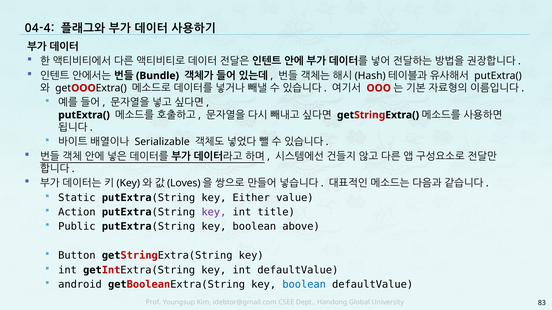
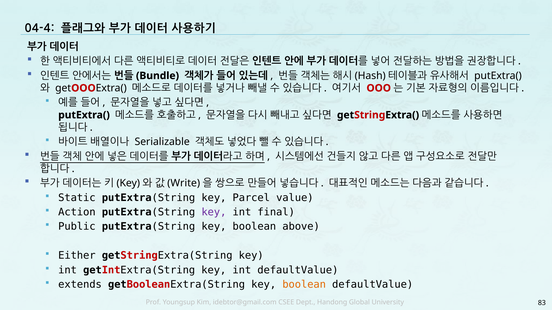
Loves: Loves -> Write
Either: Either -> Parcel
title: title -> final
Button: Button -> Either
android: android -> extends
boolean at (304, 285) colour: blue -> orange
